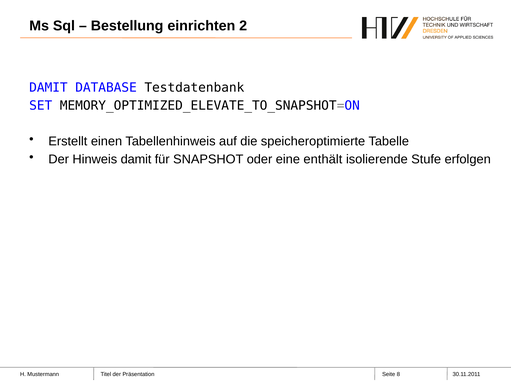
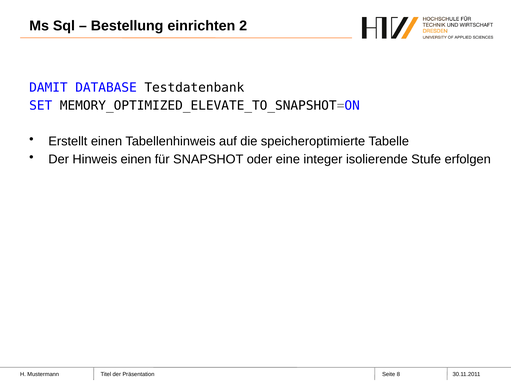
Hinweis damit: damit -> einen
enthält: enthält -> integer
